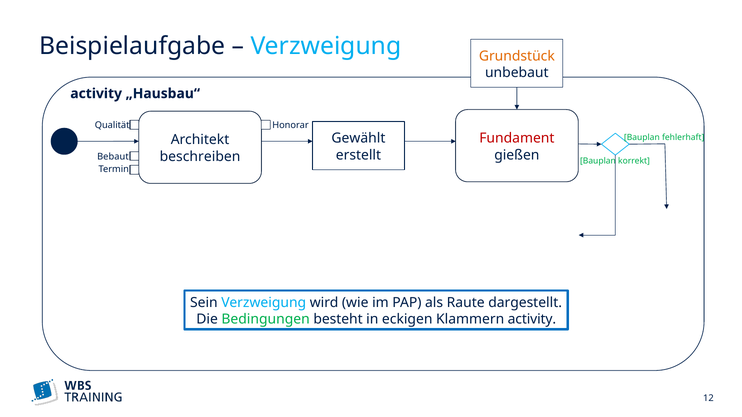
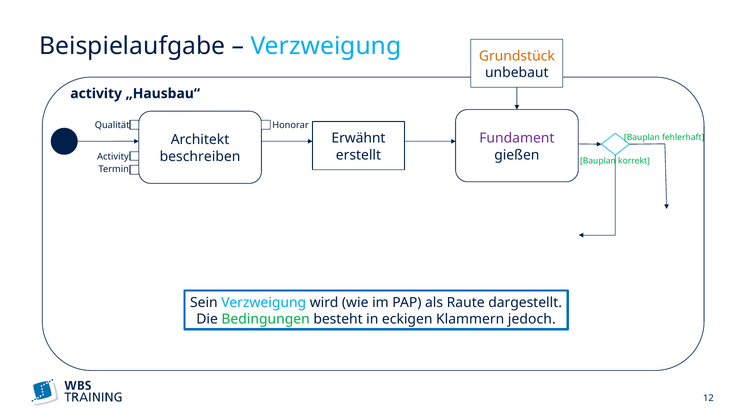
Gewählt: Gewählt -> Erwähnt
Fundament colour: red -> purple
Bebaut at (113, 157): Bebaut -> Activity
Klammern activity: activity -> jedoch
